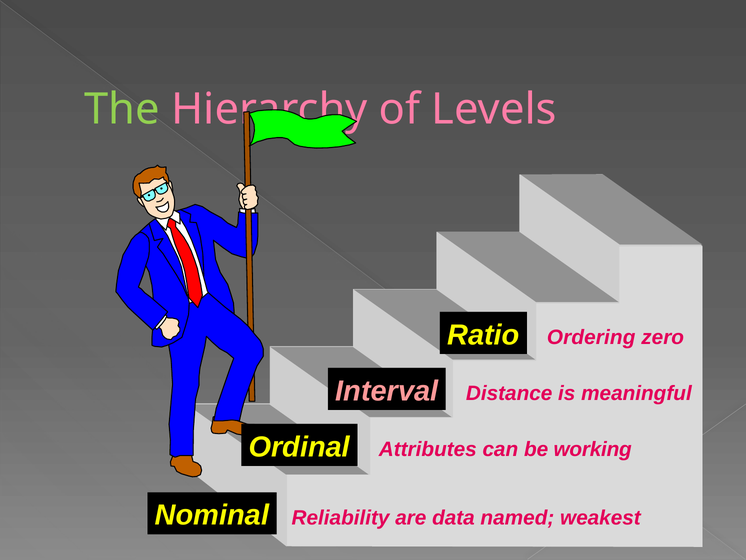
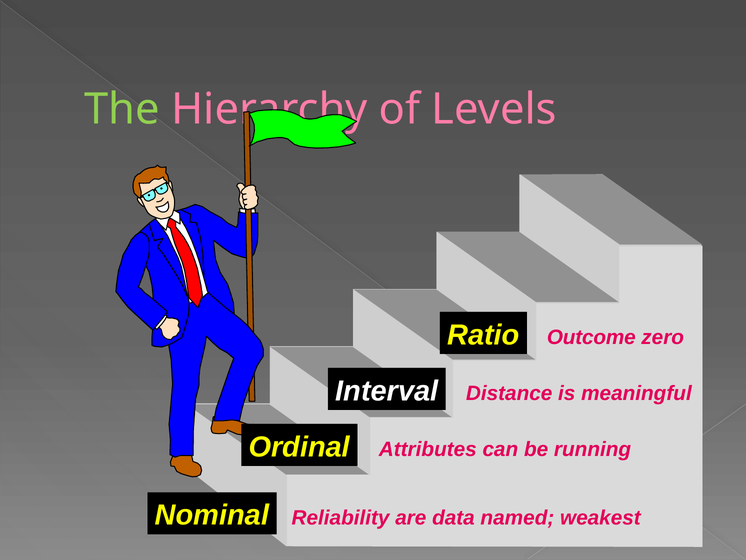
Ordering: Ordering -> Outcome
Interval colour: pink -> white
working: working -> running
